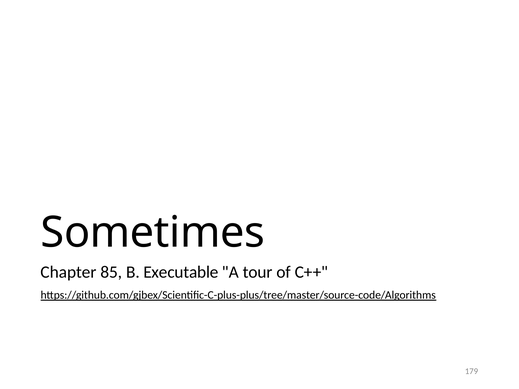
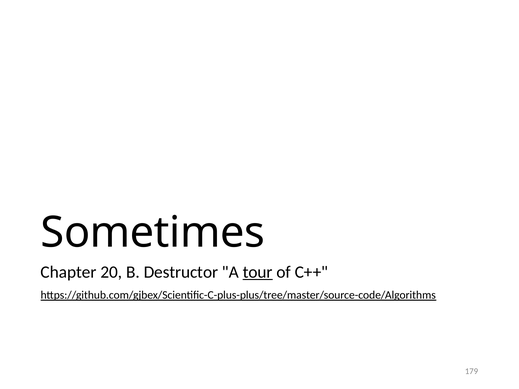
85: 85 -> 20
Executable: Executable -> Destructor
tour underline: none -> present
